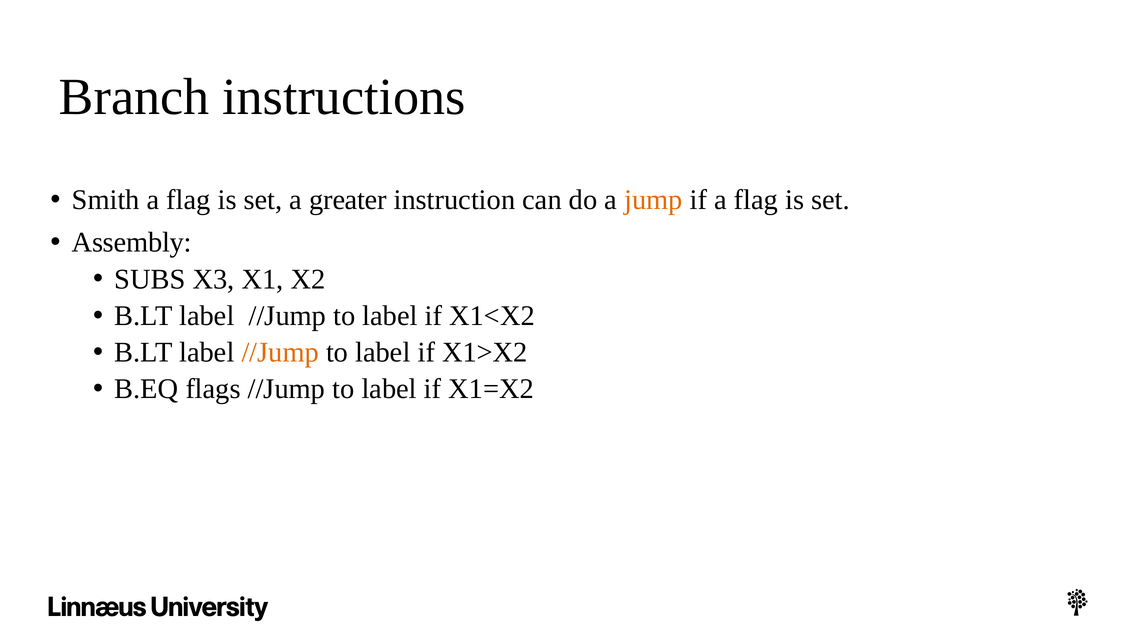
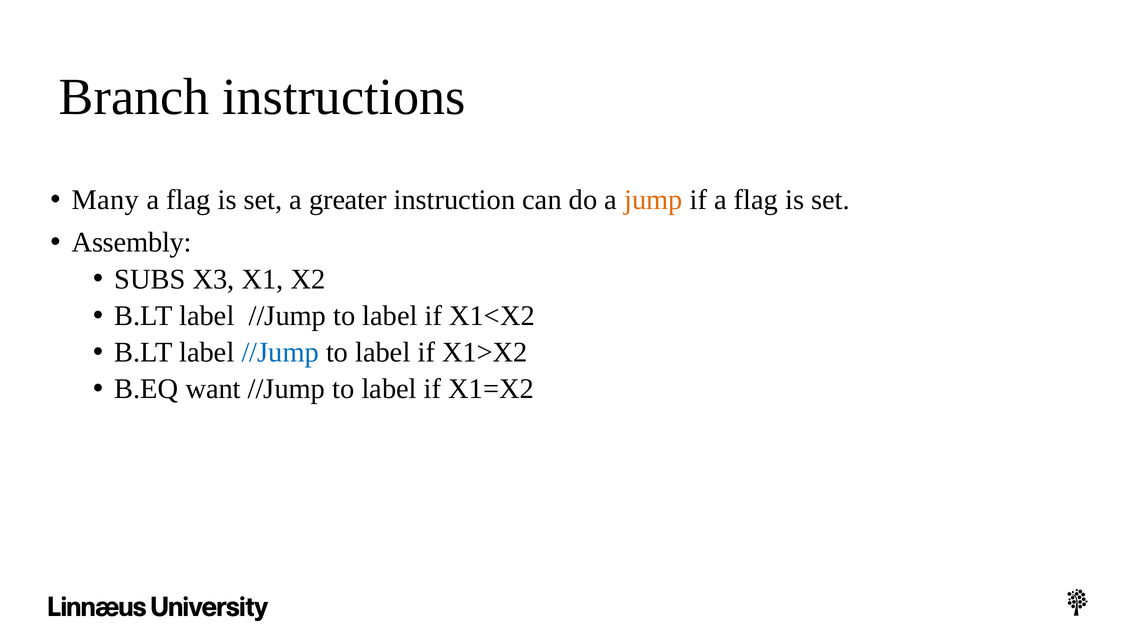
Smith: Smith -> Many
//Jump at (280, 352) colour: orange -> blue
flags: flags -> want
